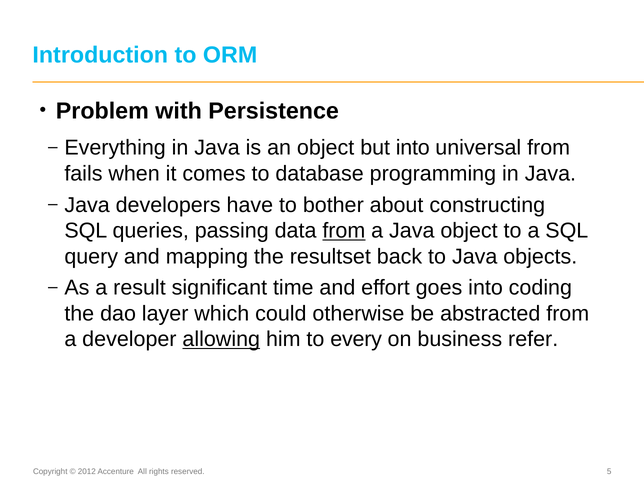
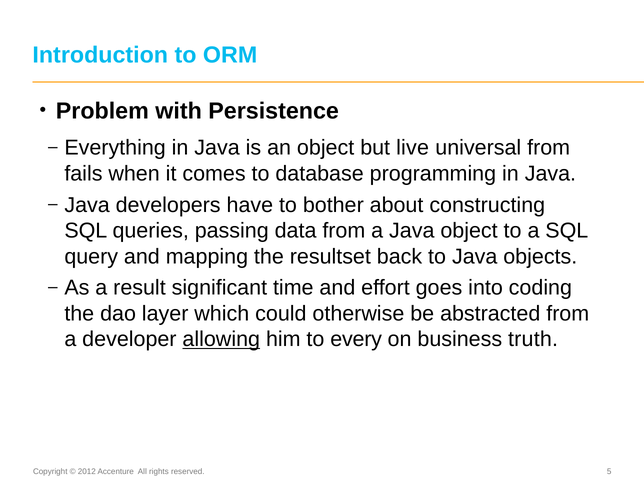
but into: into -> live
from at (344, 231) underline: present -> none
refer: refer -> truth
